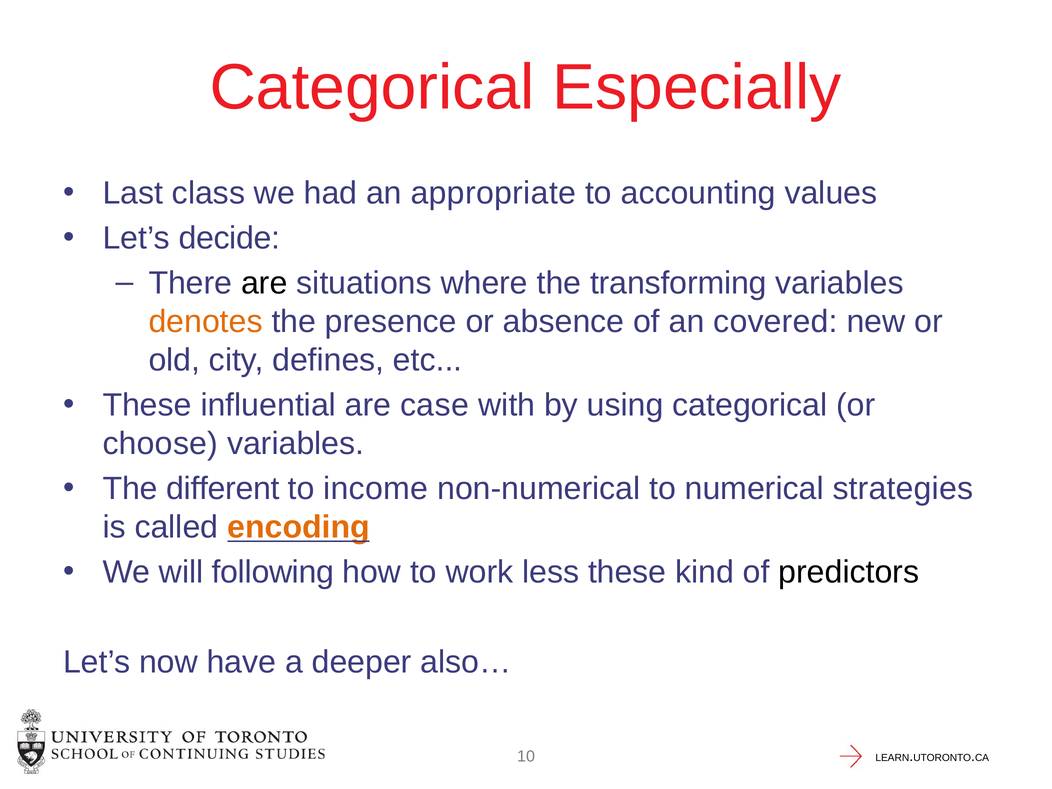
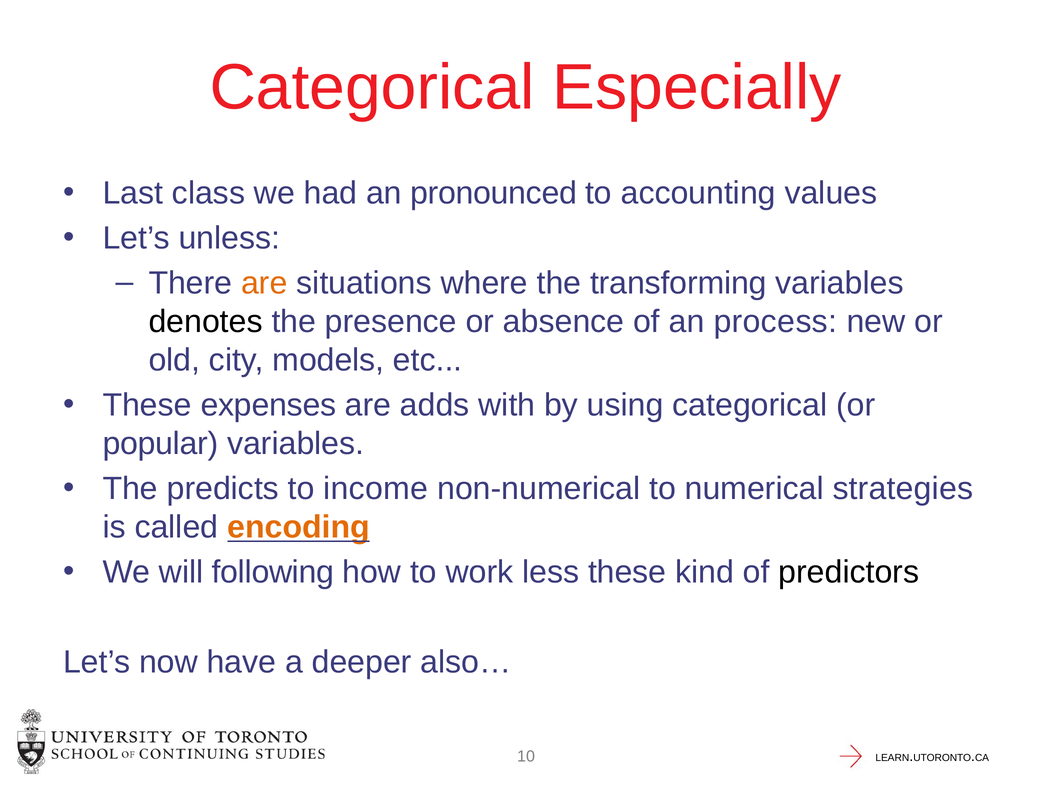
appropriate: appropriate -> pronounced
decide: decide -> unless
are at (264, 283) colour: black -> orange
denotes colour: orange -> black
covered: covered -> process
defines: defines -> models
influential: influential -> expenses
case: case -> adds
choose: choose -> popular
different: different -> predicts
